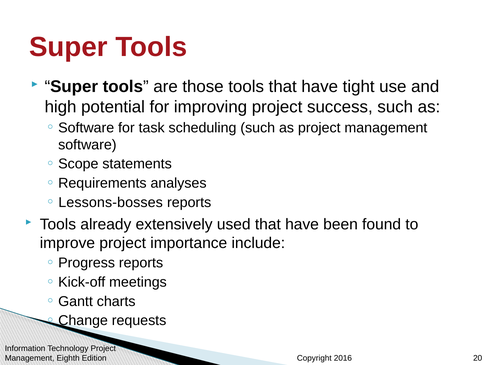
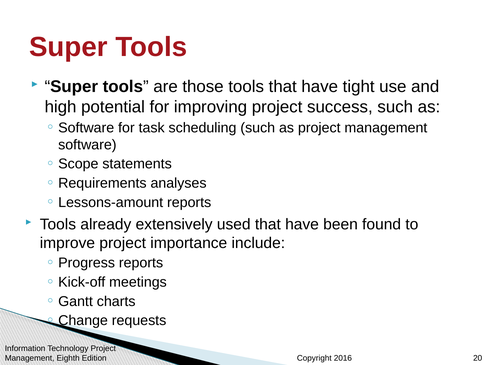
Lessons-bosses: Lessons-bosses -> Lessons-amount
